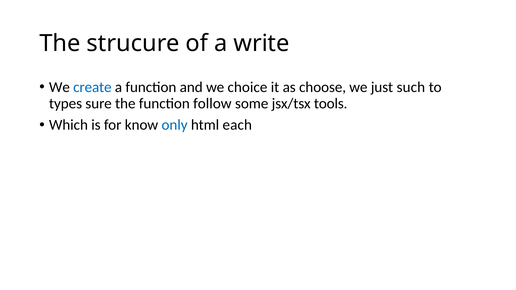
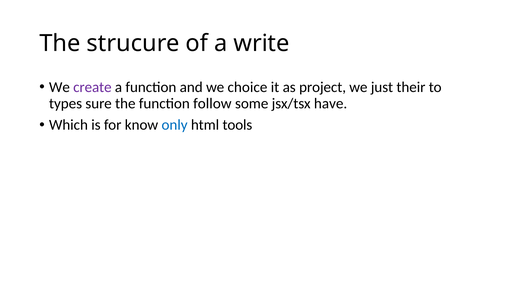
create colour: blue -> purple
choose: choose -> project
such: such -> their
tools: tools -> have
each: each -> tools
